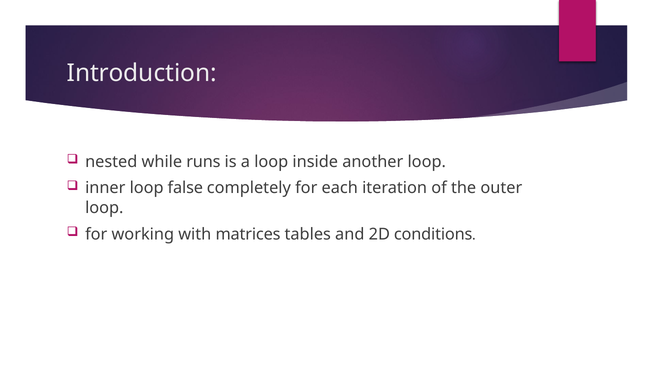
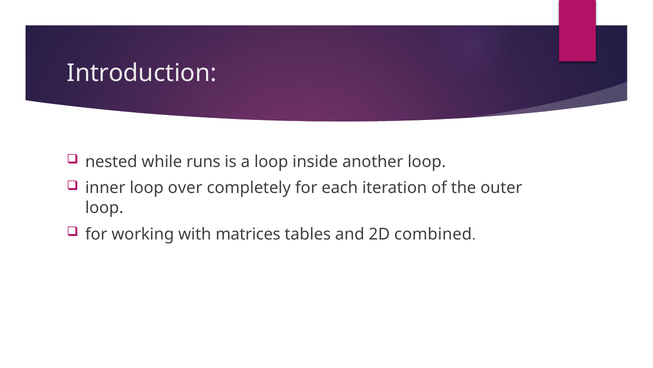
false: false -> over
conditions: conditions -> combined
